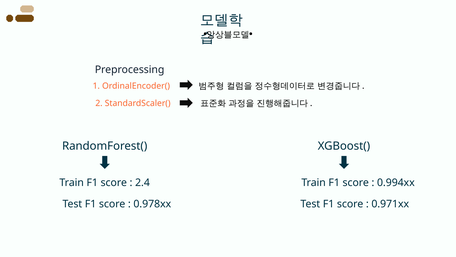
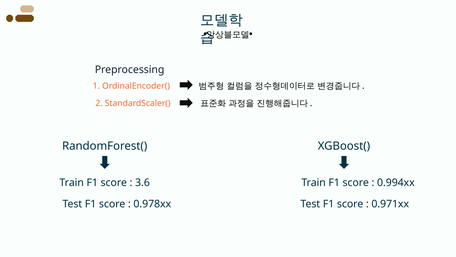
2.4: 2.4 -> 3.6
